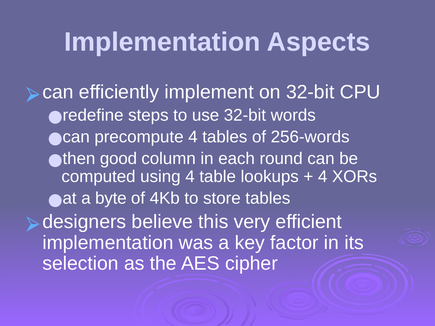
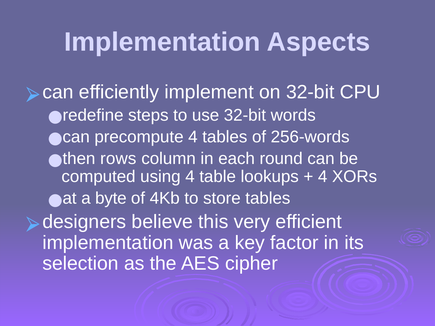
good: good -> rows
